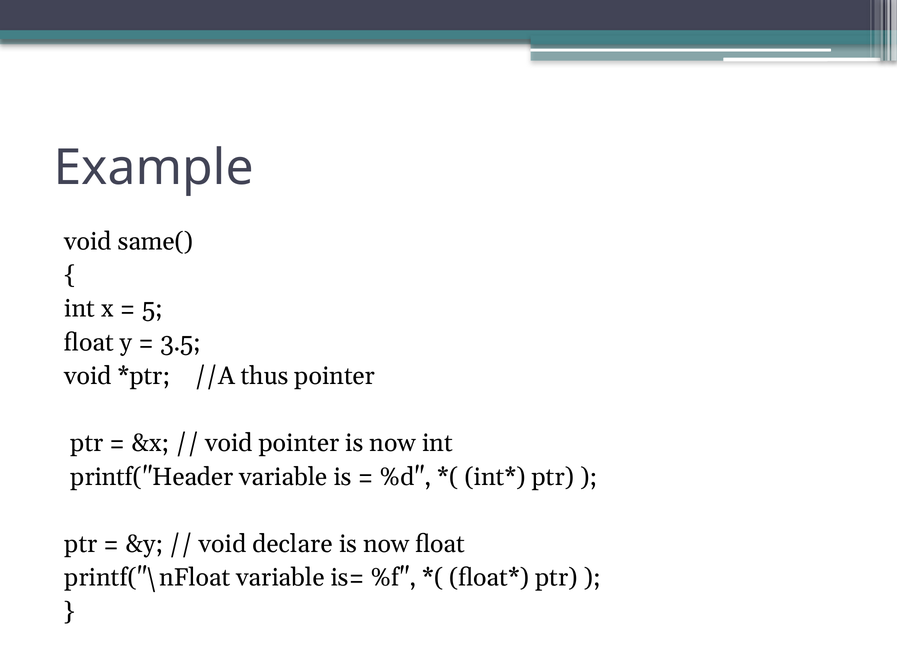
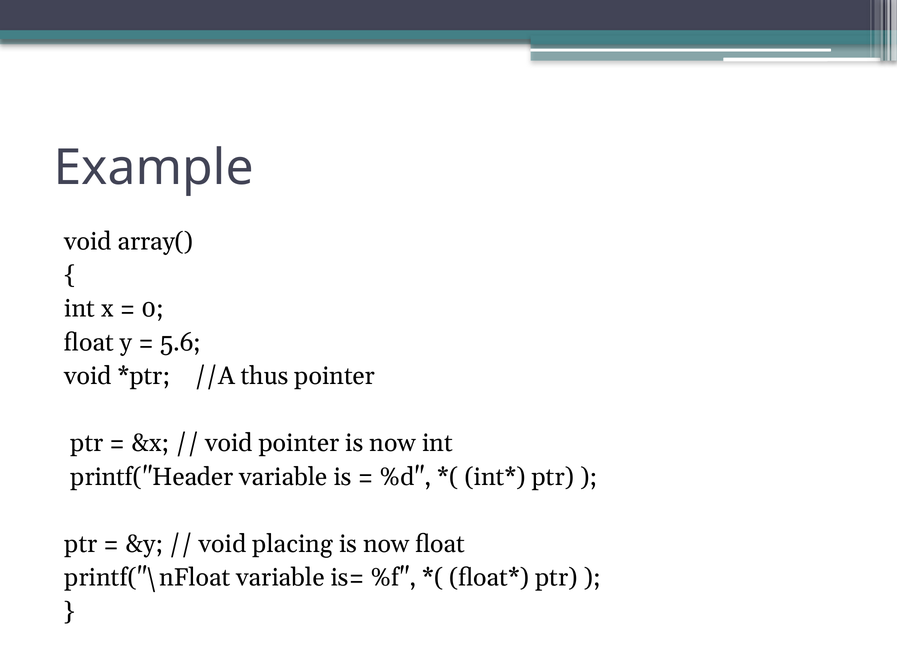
same(: same( -> array(
5: 5 -> 0
3.5: 3.5 -> 5.6
declare: declare -> placing
